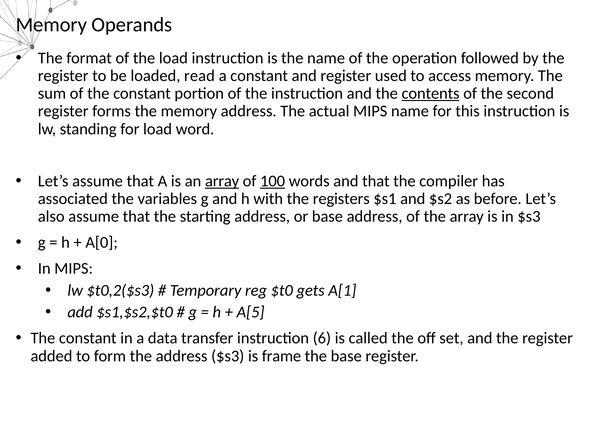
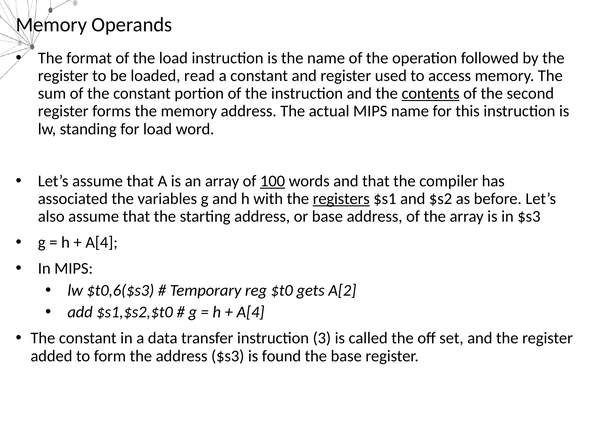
array at (222, 181) underline: present -> none
registers underline: none -> present
A[0 at (102, 242): A[0 -> A[4
$t0,2($s3: $t0,2($s3 -> $t0,6($s3
A[1: A[1 -> A[2
A[5 at (251, 312): A[5 -> A[4
6: 6 -> 3
frame: frame -> found
